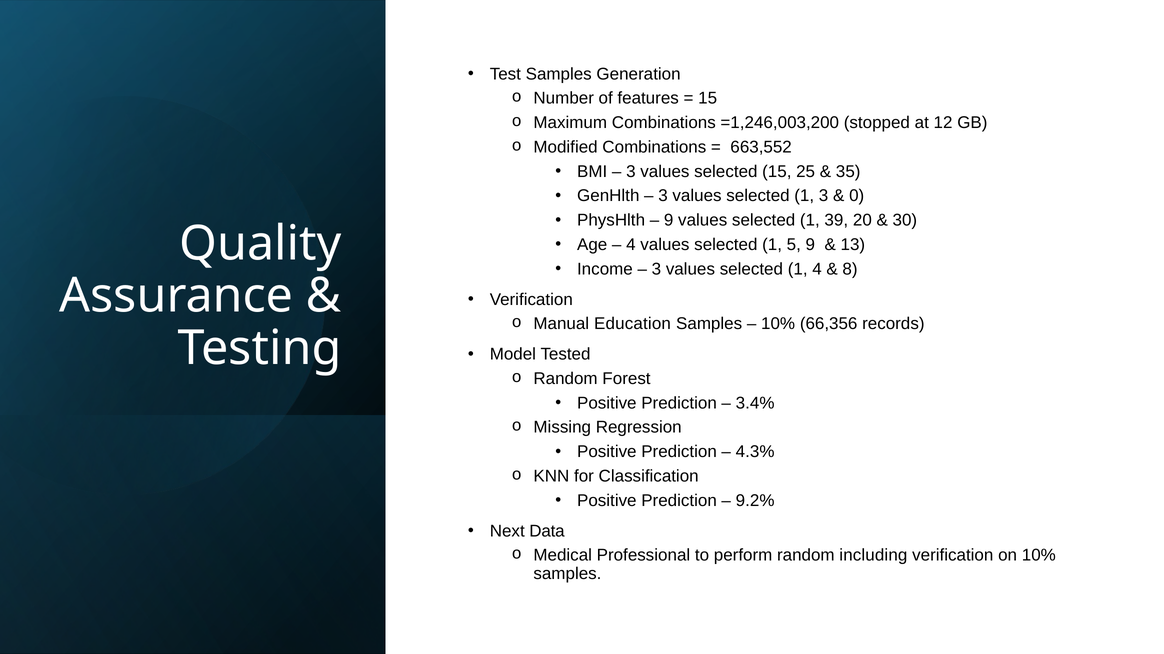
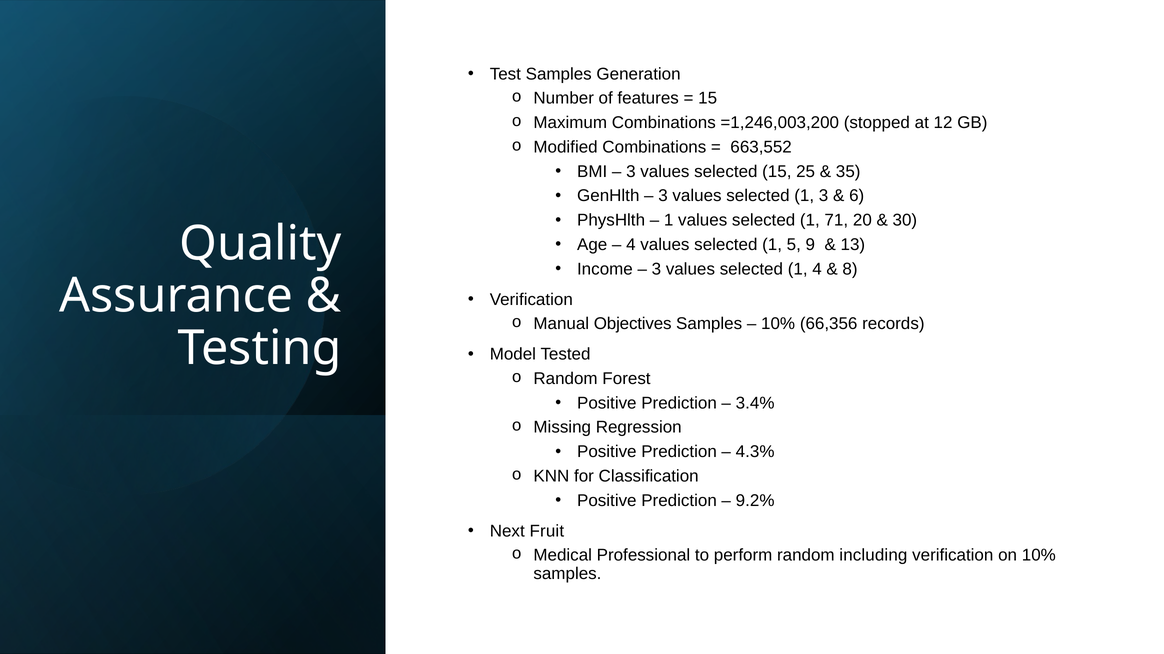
0: 0 -> 6
9 at (669, 220): 9 -> 1
39: 39 -> 71
Education: Education -> Objectives
Data: Data -> Fruit
